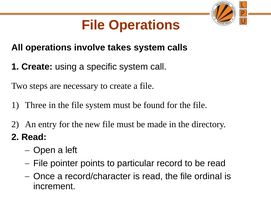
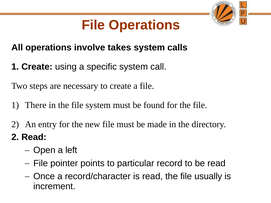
Three: Three -> There
ordinal: ordinal -> usually
